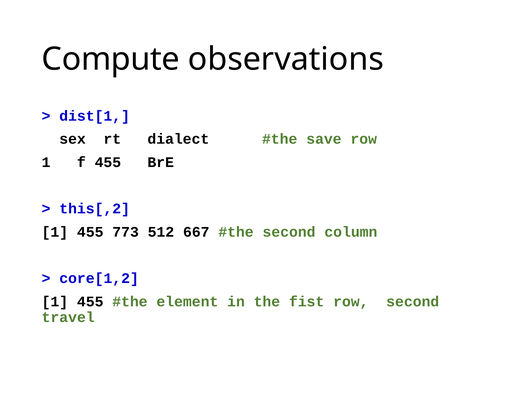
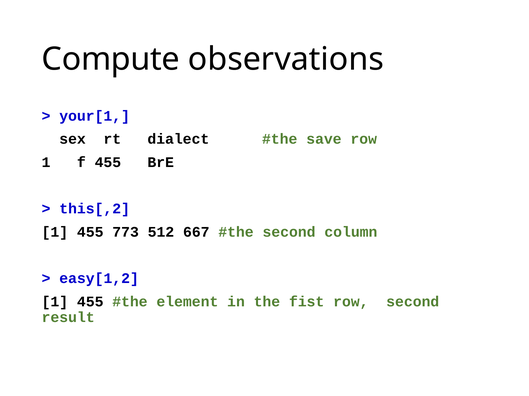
dist[1: dist[1 -> your[1
core[1,2: core[1,2 -> easy[1,2
travel: travel -> result
